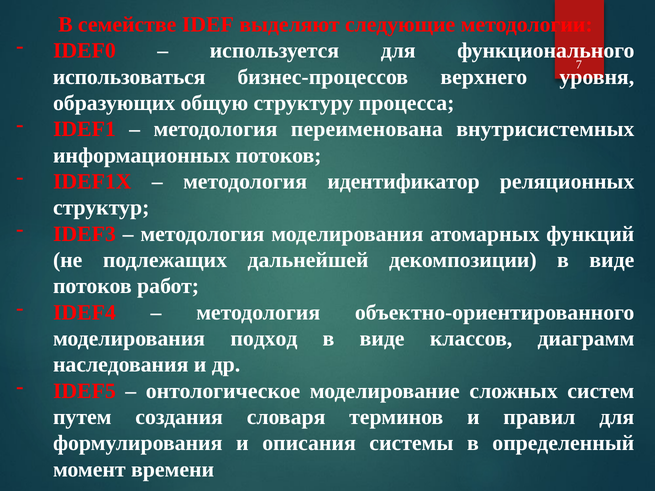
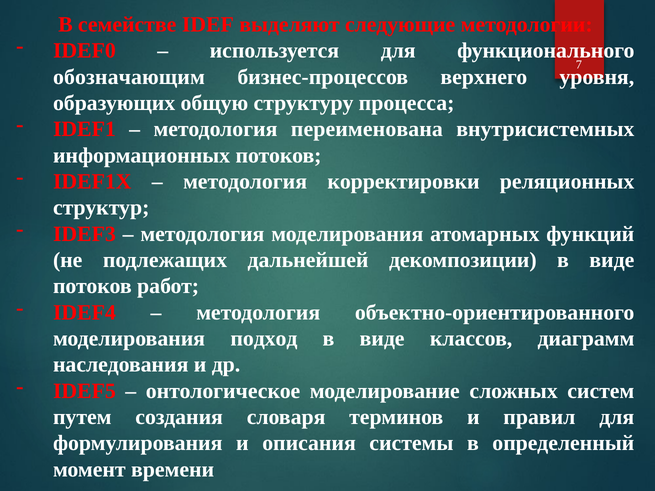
использоваться: использоваться -> обозначающим
идентификатор: идентификатор -> корректировки
